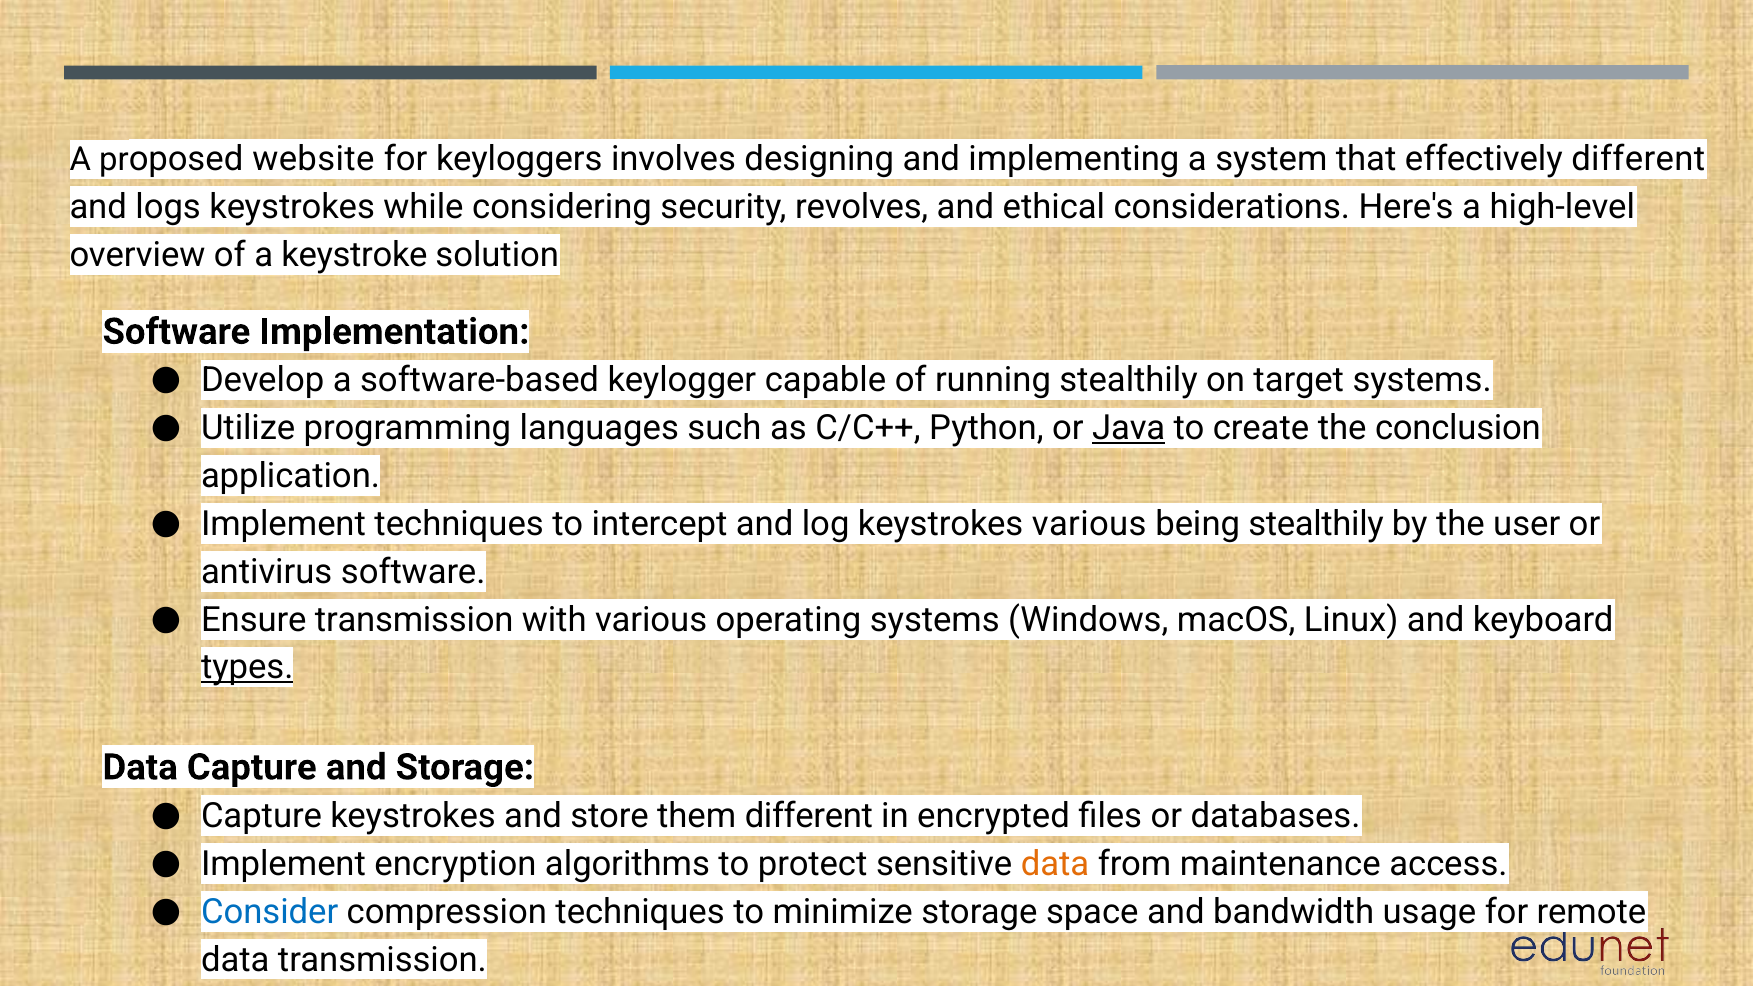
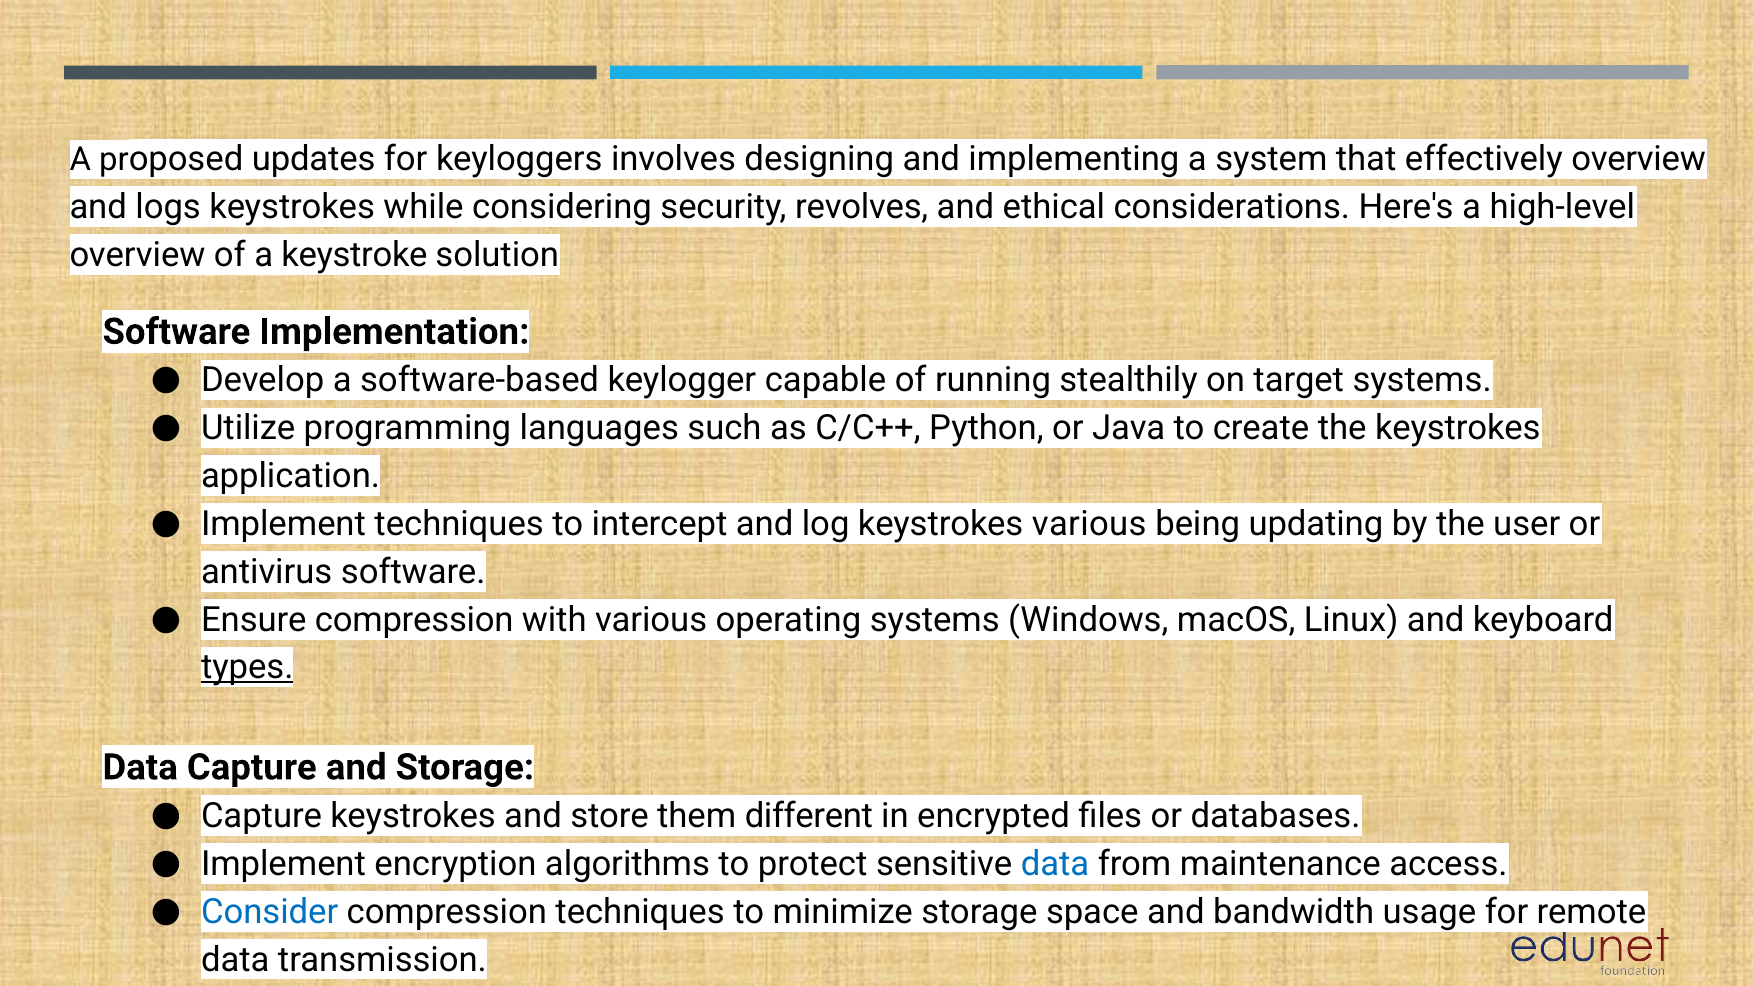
website: website -> updates
effectively different: different -> overview
Java underline: present -> none
the conclusion: conclusion -> keystrokes
being stealthily: stealthily -> updating
Ensure transmission: transmission -> compression
data at (1055, 864) colour: orange -> blue
